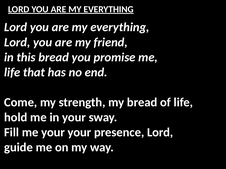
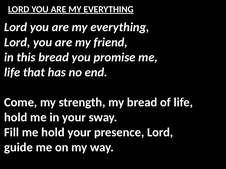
me your: your -> hold
